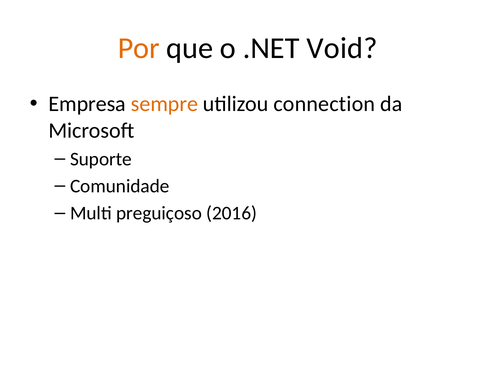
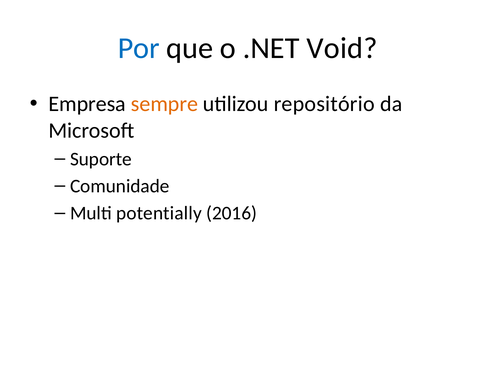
Por colour: orange -> blue
connection: connection -> repositório
preguiçoso: preguiçoso -> potentially
